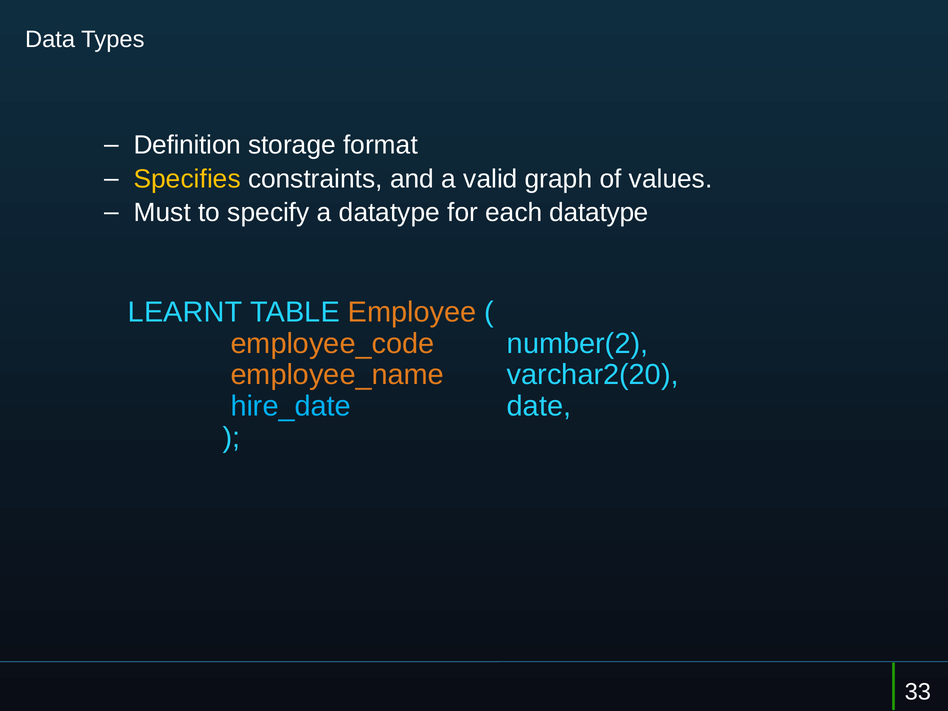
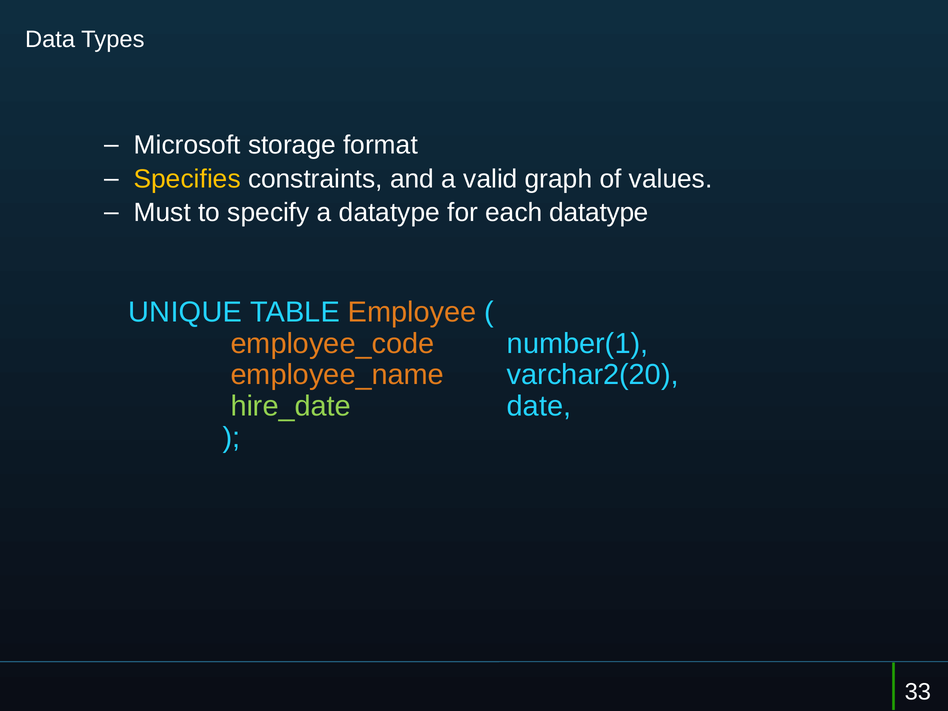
Definition: Definition -> Microsoft
LEARNT: LEARNT -> UNIQUE
number(2: number(2 -> number(1
hire_date colour: light blue -> light green
